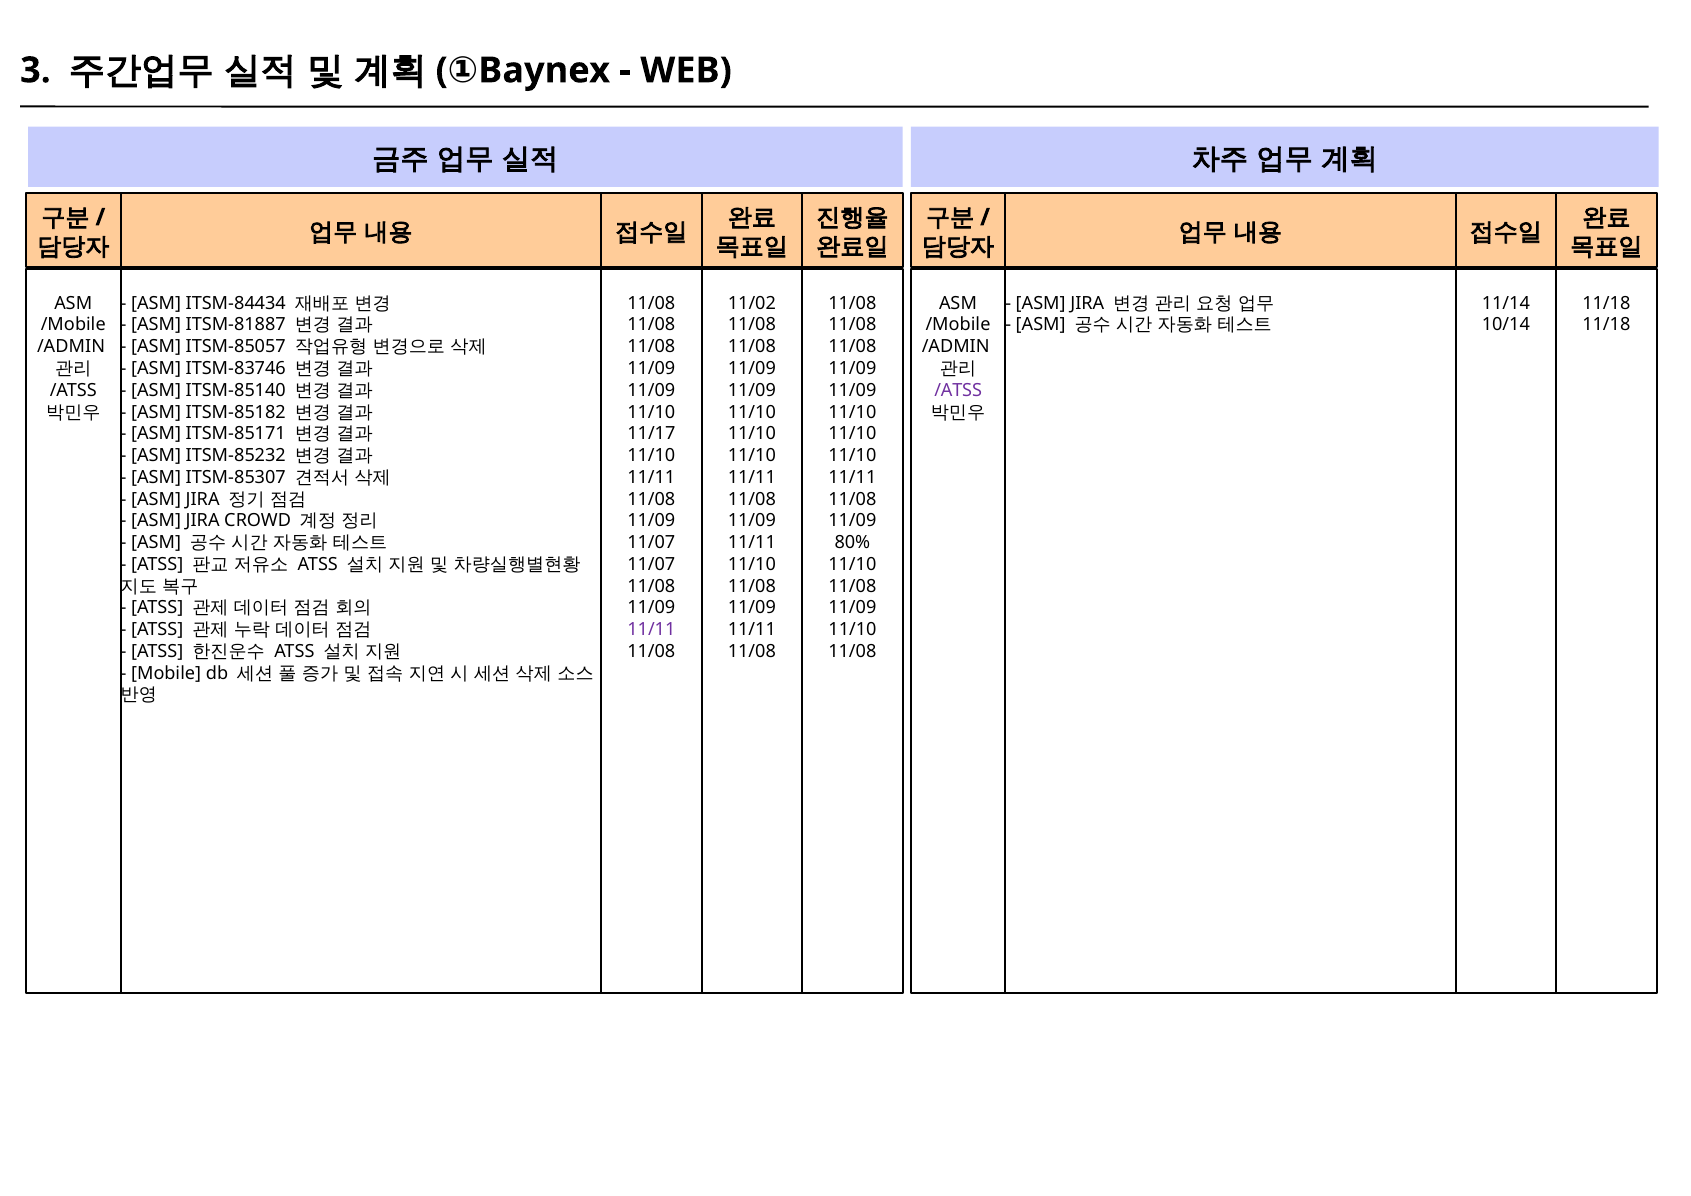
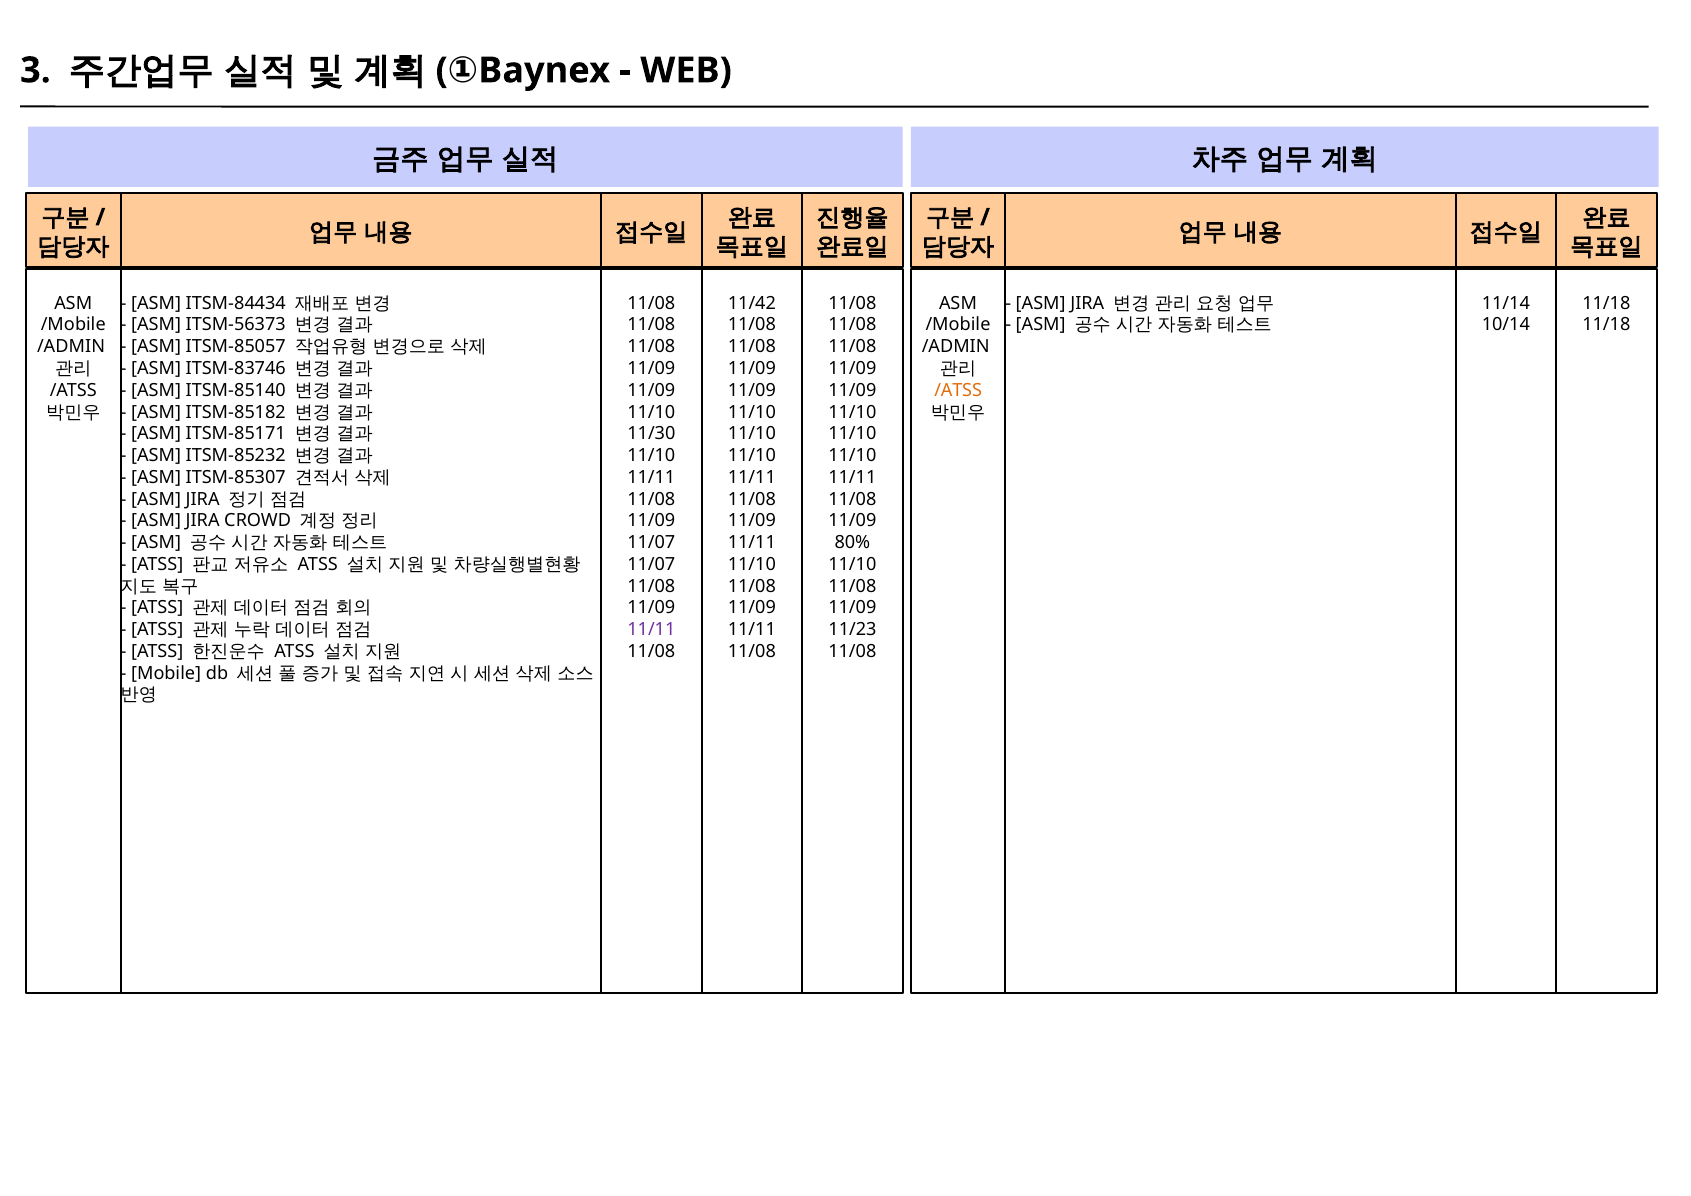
11/02: 11/02 -> 11/42
ITSM-81887: ITSM-81887 -> ITSM-56373
/ATSS at (958, 390) colour: purple -> orange
11/17: 11/17 -> 11/30
11/10 at (852, 630): 11/10 -> 11/23
